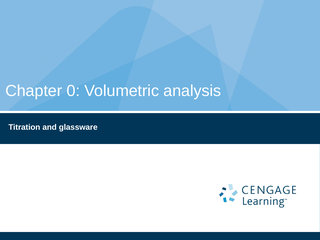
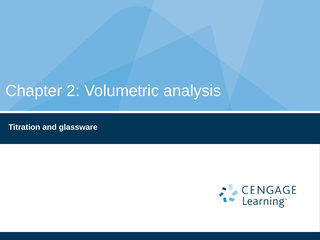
0: 0 -> 2
